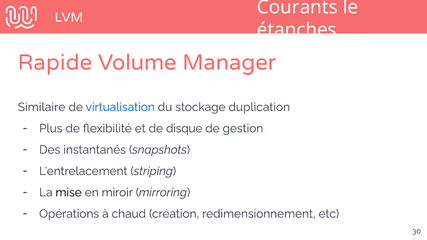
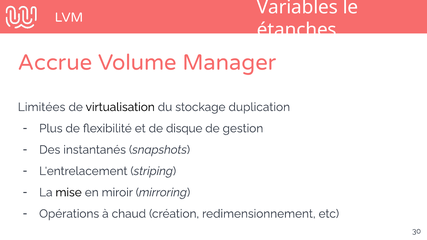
Courants: Courants -> Variables
Rapide: Rapide -> Accrue
Similaire: Similaire -> Limitées
virtualisation colour: blue -> black
